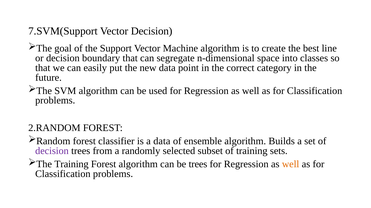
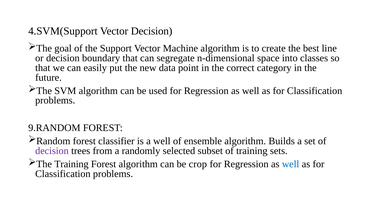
7.SVM(Support: 7.SVM(Support -> 4.SVM(Support
2.RANDOM: 2.RANDOM -> 9.RANDOM
a data: data -> well
be trees: trees -> crop
well at (291, 165) colour: orange -> blue
